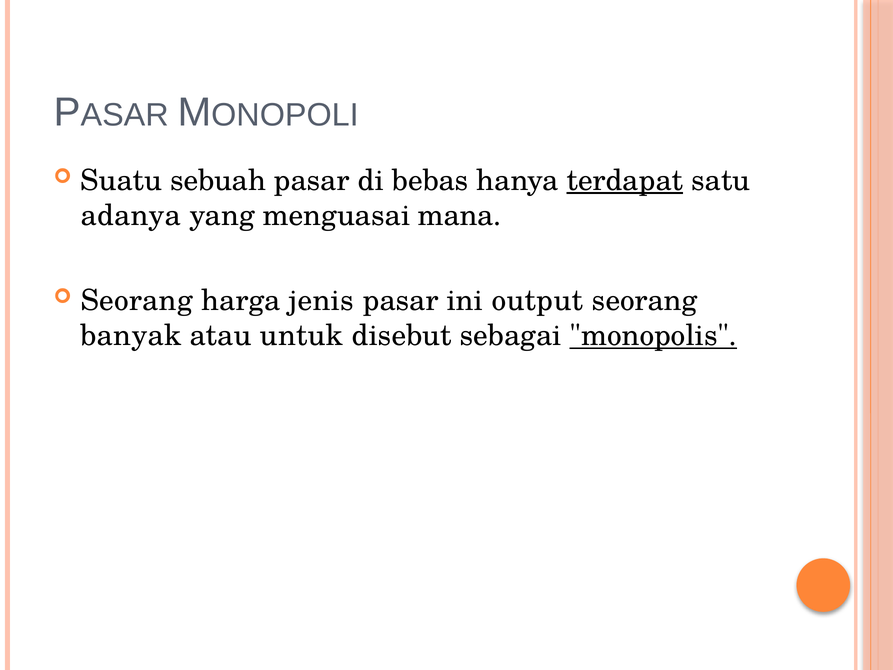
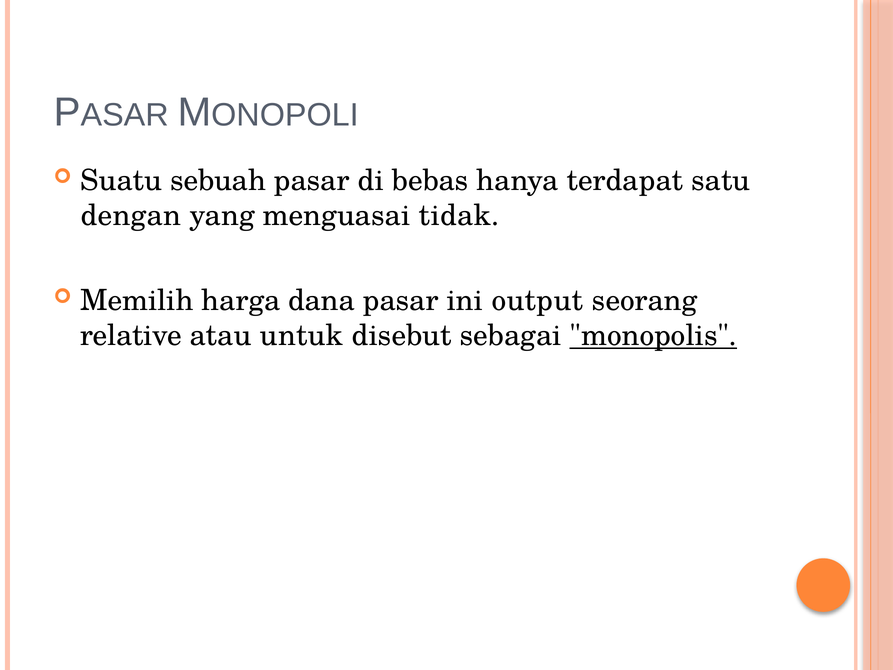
terdapat underline: present -> none
adanya: adanya -> dengan
mana: mana -> tidak
Seorang at (137, 300): Seorang -> Memilih
jenis: jenis -> dana
banyak: banyak -> relative
